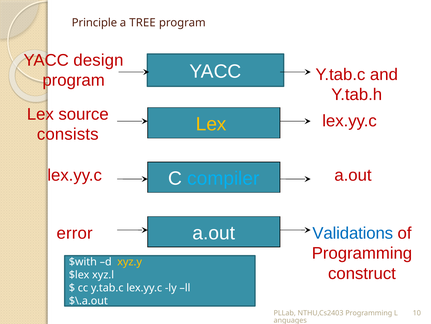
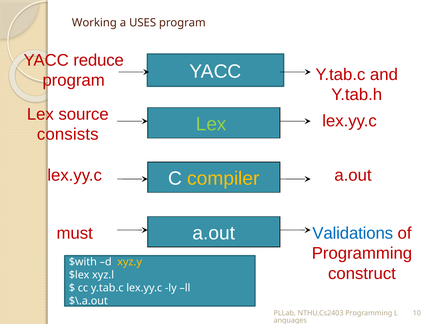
Principle: Principle -> Working
TREE: TREE -> USES
design: design -> reduce
Lex at (211, 124) colour: yellow -> light green
compiler colour: light blue -> yellow
error: error -> must
